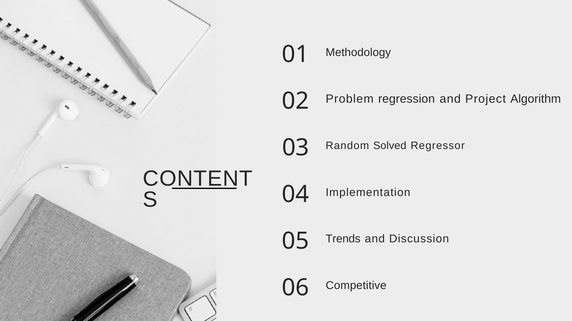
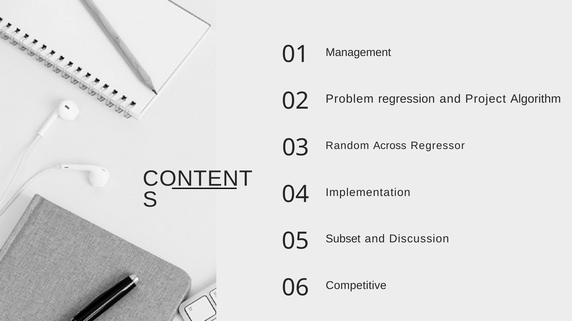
Methodology: Methodology -> Management
Solved: Solved -> Across
Trends: Trends -> Subset
